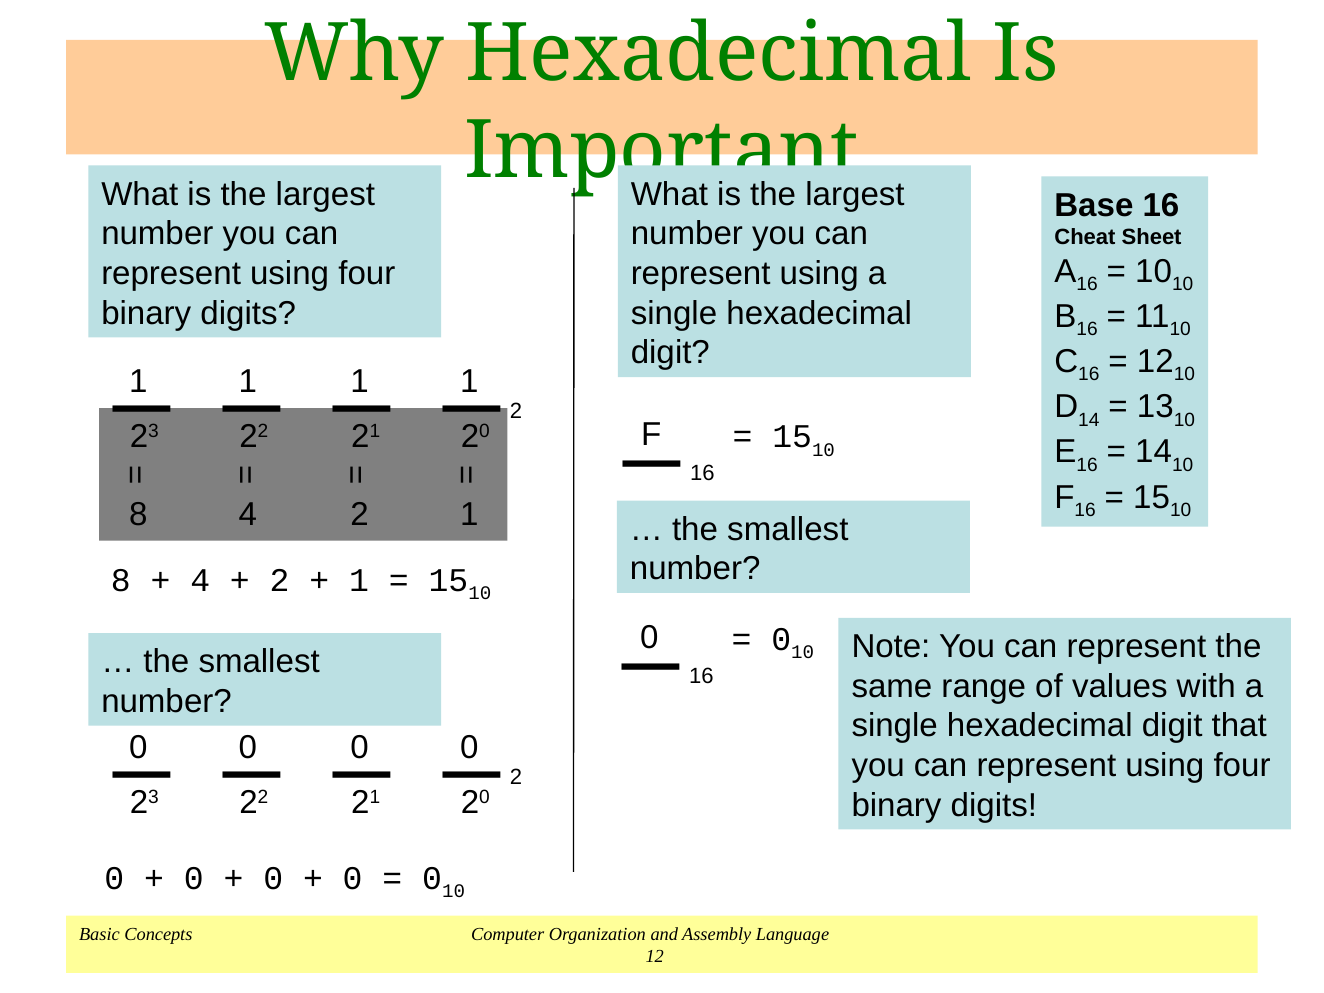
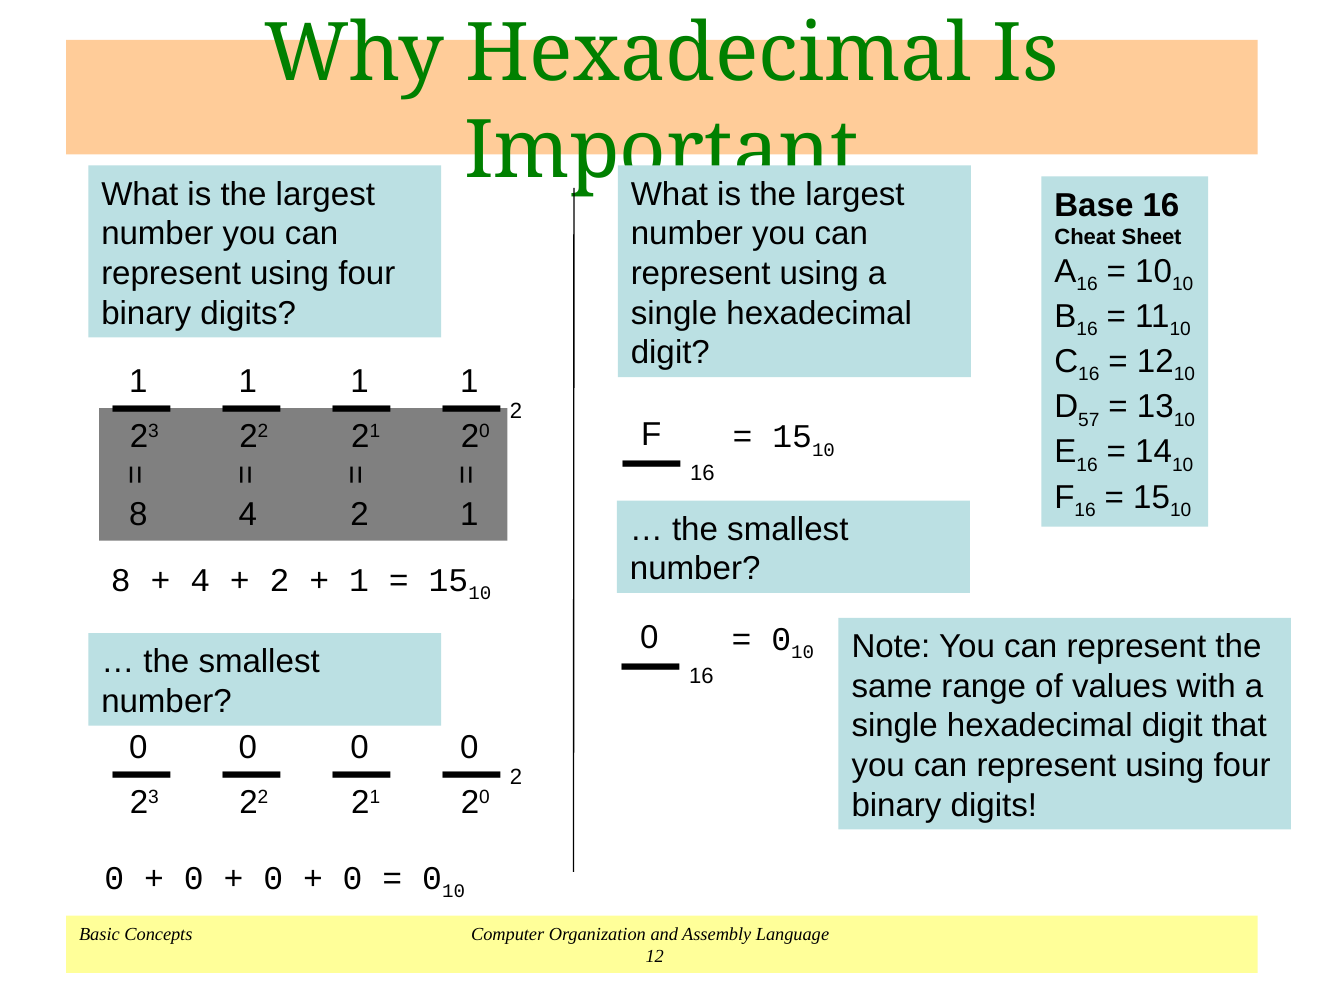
14 at (1089, 420): 14 -> 57
